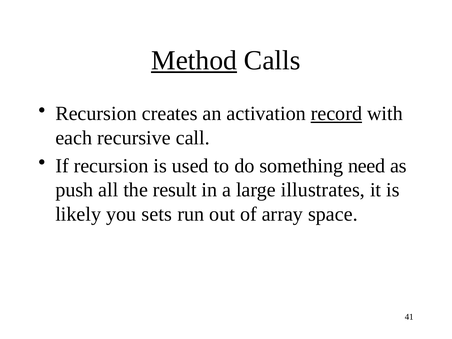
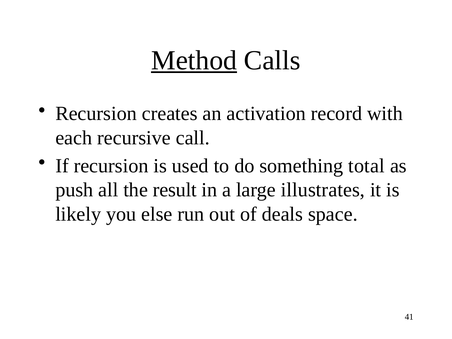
record underline: present -> none
need: need -> total
sets: sets -> else
array: array -> deals
